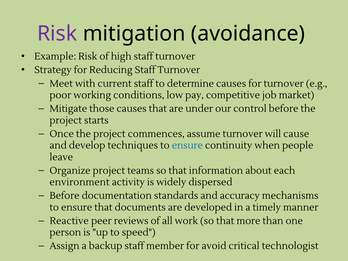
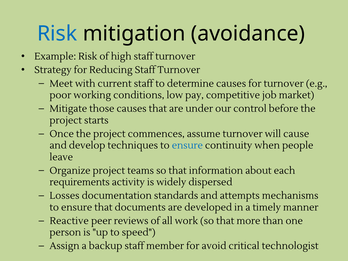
Risk at (57, 34) colour: purple -> blue
environment: environment -> requirements
Before at (65, 196): Before -> Losses
accuracy: accuracy -> attempts
